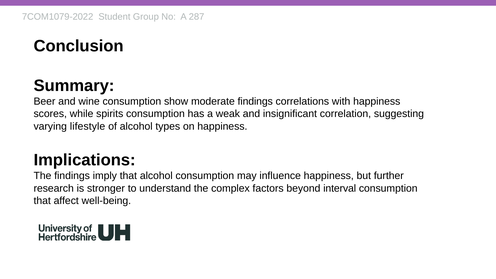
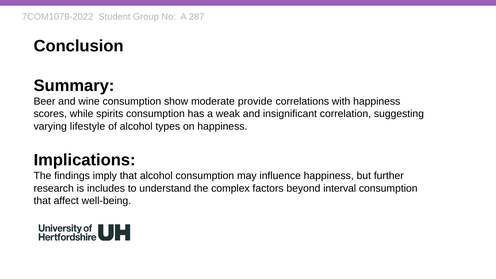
moderate findings: findings -> provide
stronger: stronger -> includes
